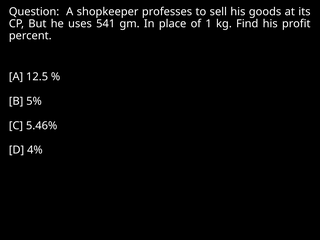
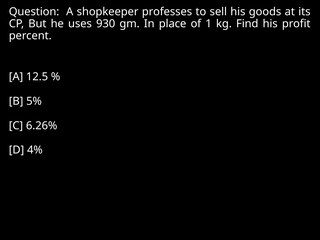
541: 541 -> 930
5.46%: 5.46% -> 6.26%
